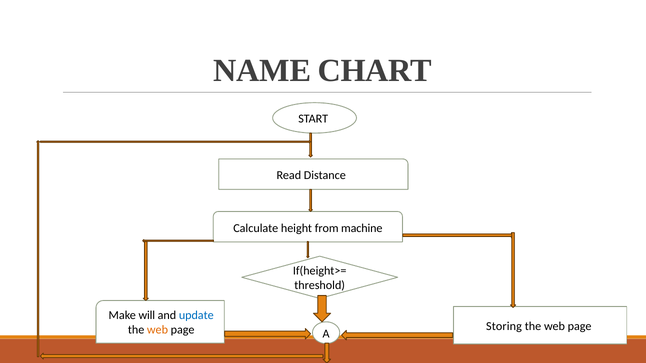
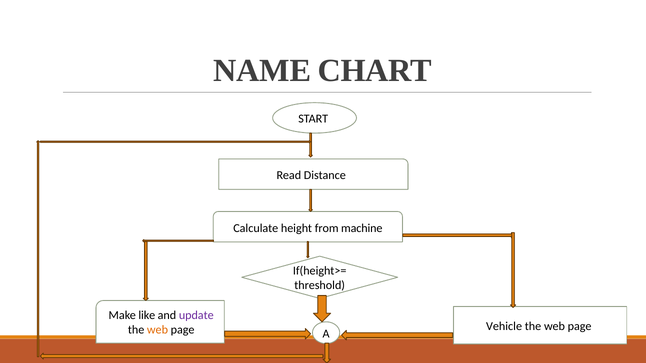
will: will -> like
update colour: blue -> purple
Storing: Storing -> Vehicle
